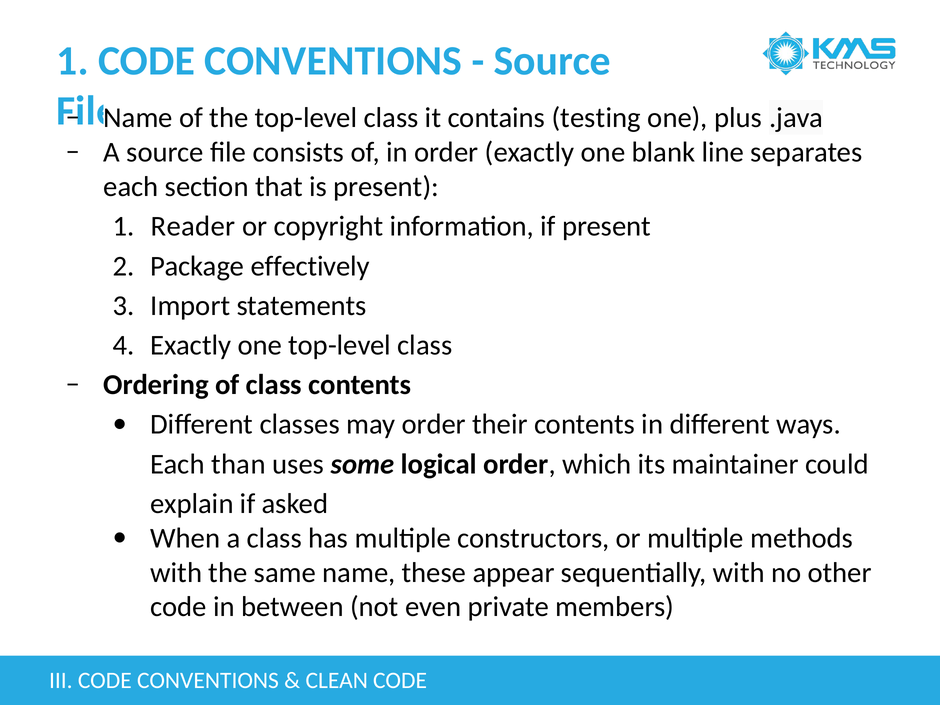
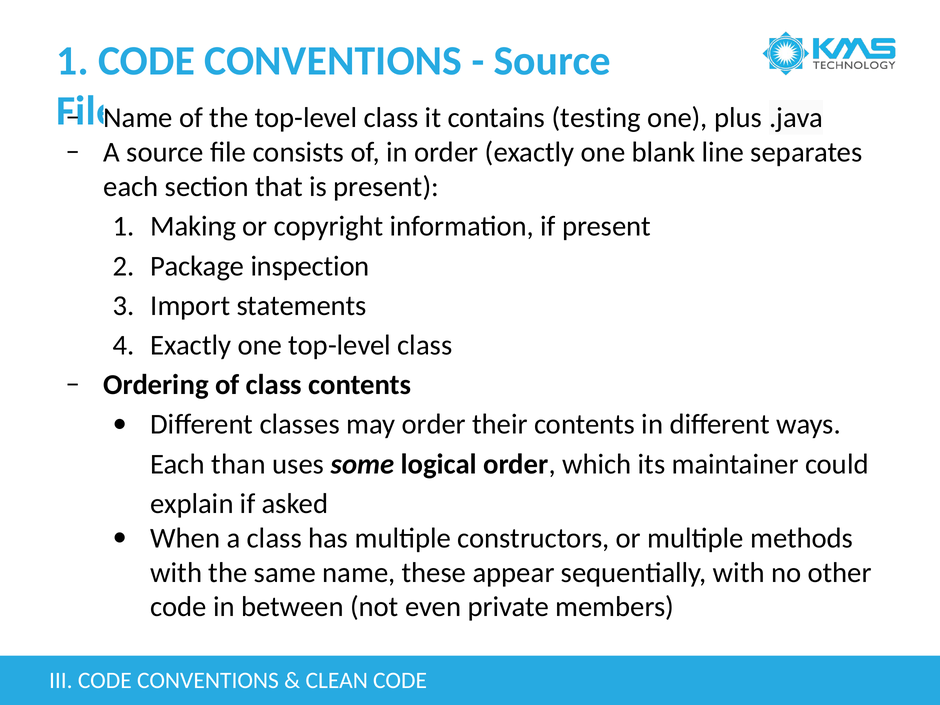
Reader: Reader -> Making
effectively: effectively -> inspection
